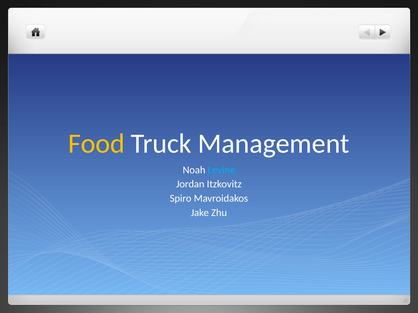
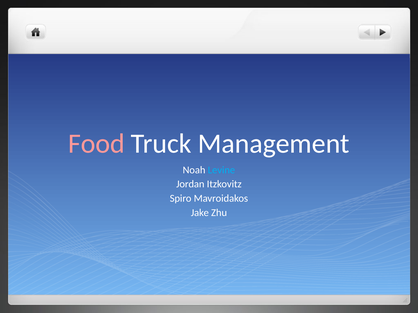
Food colour: yellow -> pink
